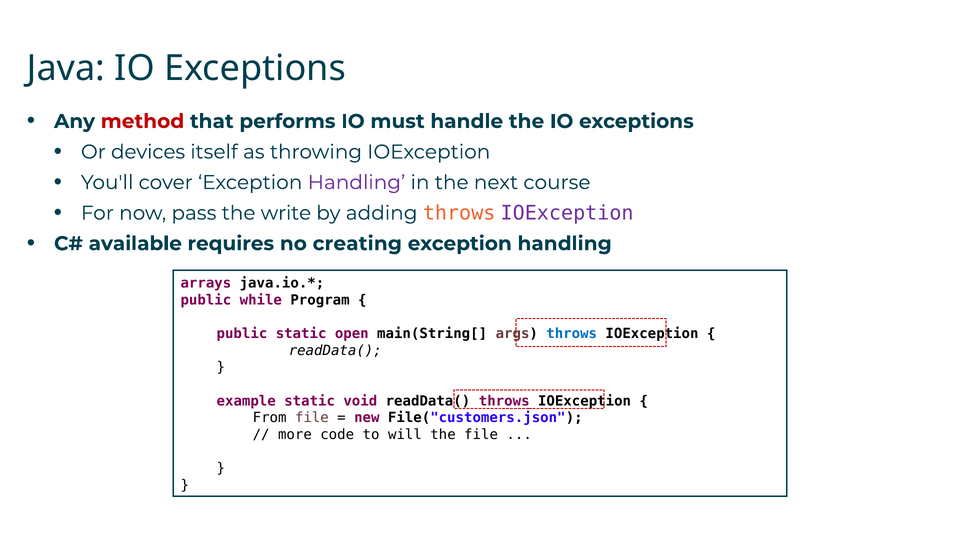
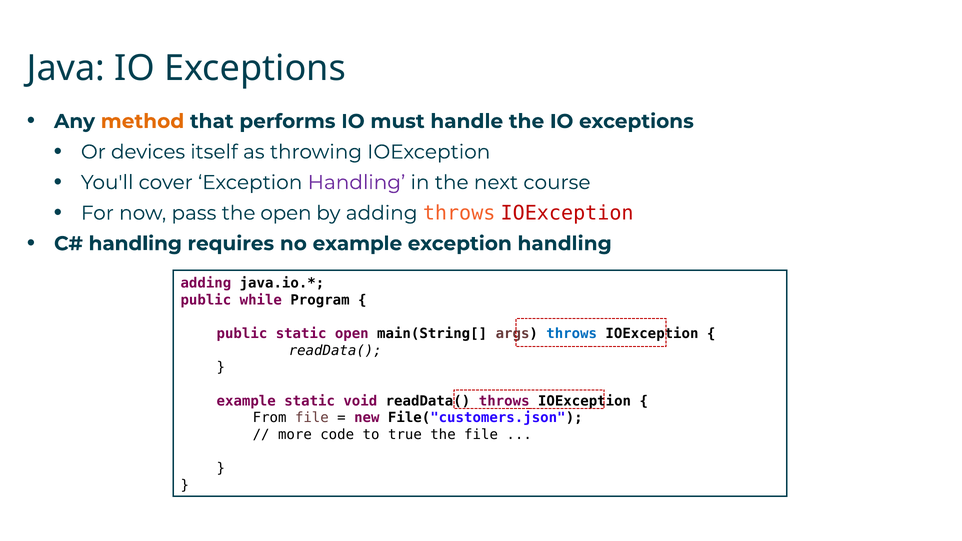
method colour: red -> orange
the write: write -> open
IOException at (567, 213) colour: purple -> red
available at (135, 244): available -> handling
no creating: creating -> example
arrays at (206, 283): arrays -> adding
will: will -> true
